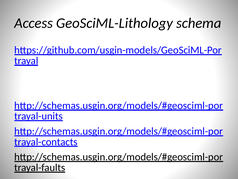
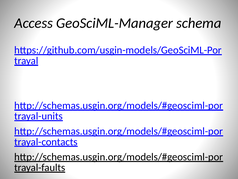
GeoSciML-Lithology: GeoSciML-Lithology -> GeoSciML-Manager
